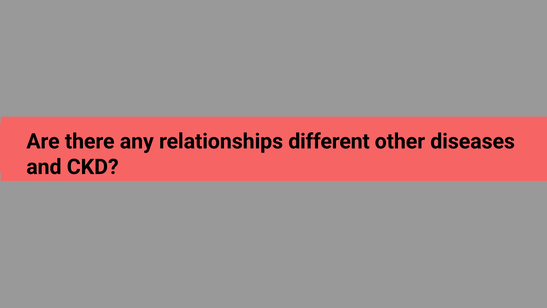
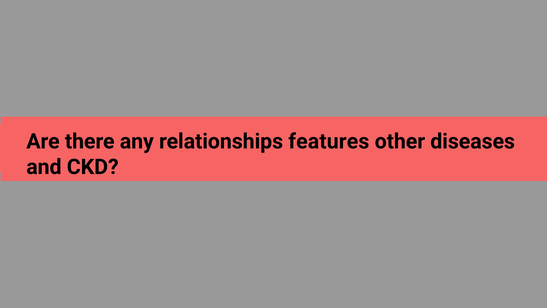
different: different -> features
